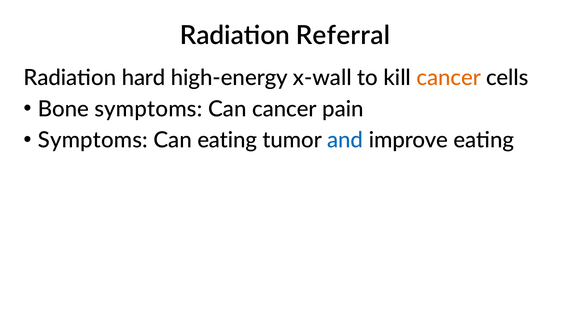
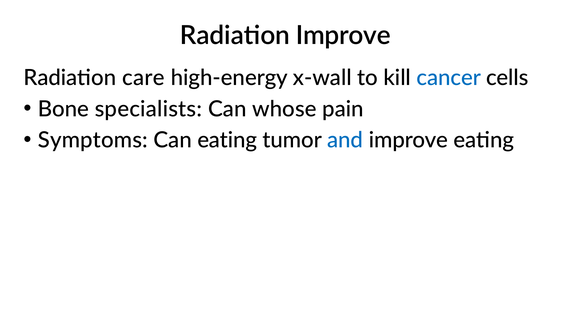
Radiation Referral: Referral -> Improve
hard: hard -> care
cancer at (449, 78) colour: orange -> blue
Bone symptoms: symptoms -> specialists
Can cancer: cancer -> whose
